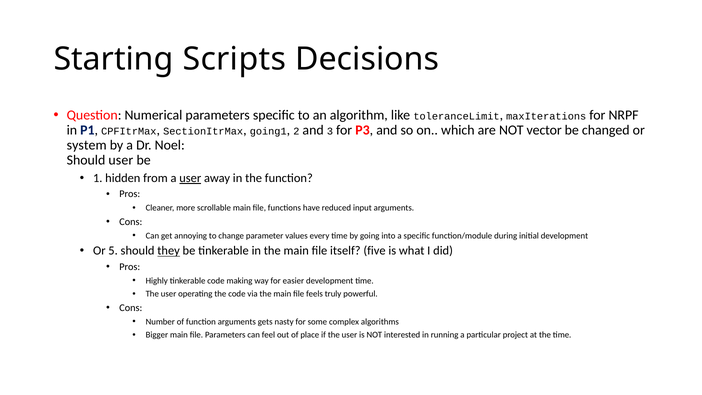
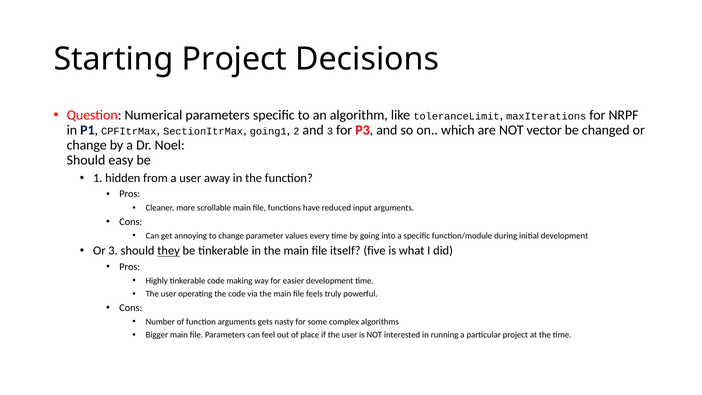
Starting Scripts: Scripts -> Project
system at (87, 145): system -> change
Should user: user -> easy
user at (190, 178) underline: present -> none
Or 5: 5 -> 3
